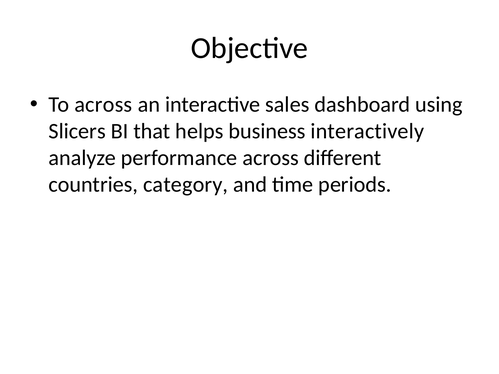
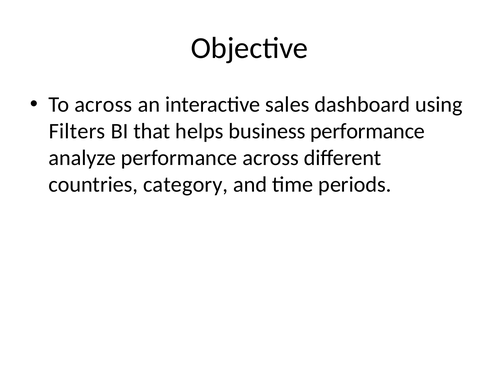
Slicers: Slicers -> Filters
business interactively: interactively -> performance
